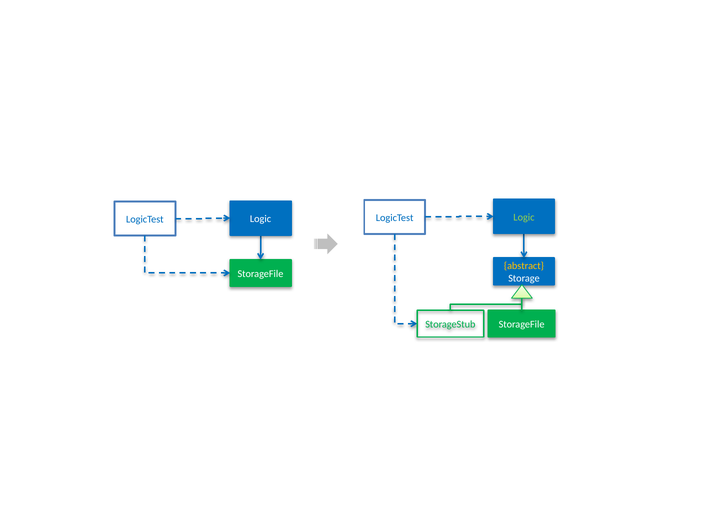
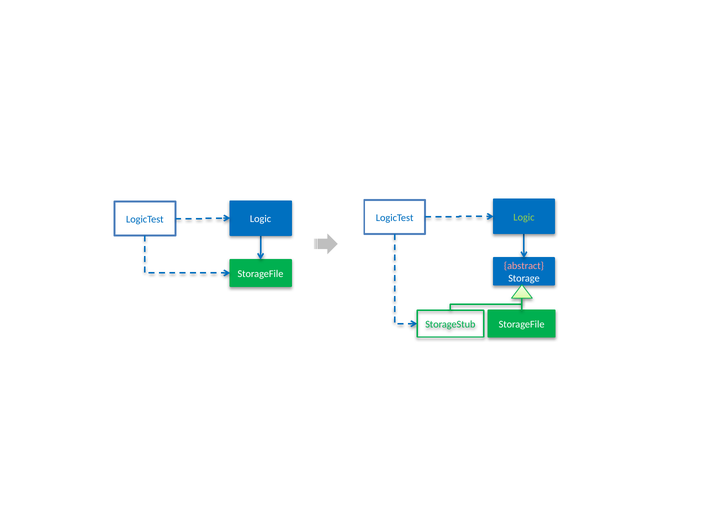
abstract colour: yellow -> pink
